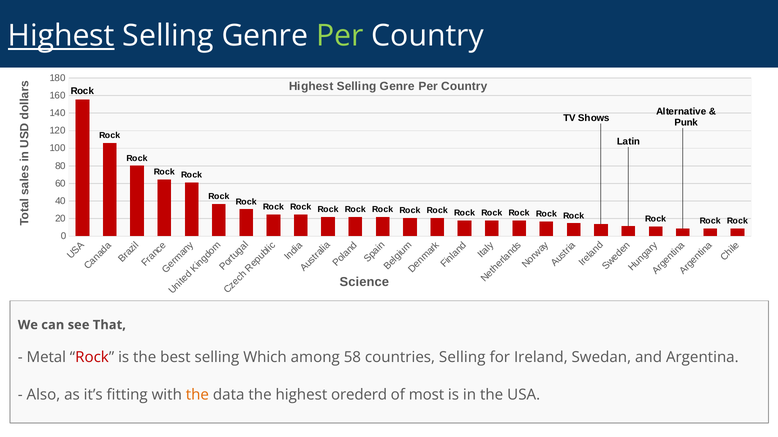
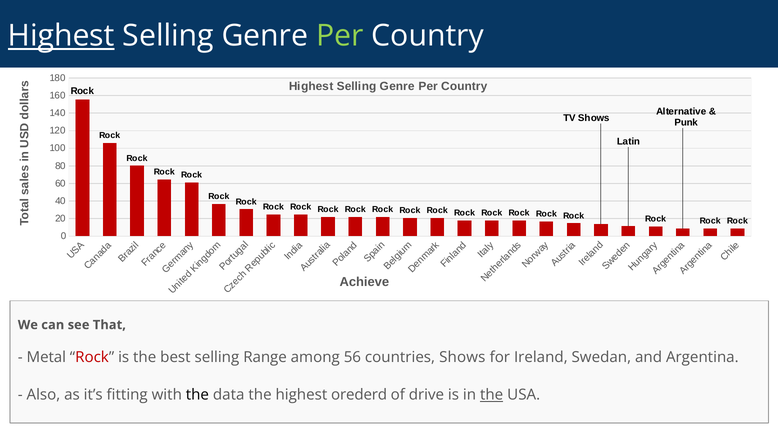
Science: Science -> Achieve
Which: Which -> Range
58: 58 -> 56
countries Selling: Selling -> Shows
the at (197, 396) colour: orange -> black
most: most -> drive
the at (492, 396) underline: none -> present
